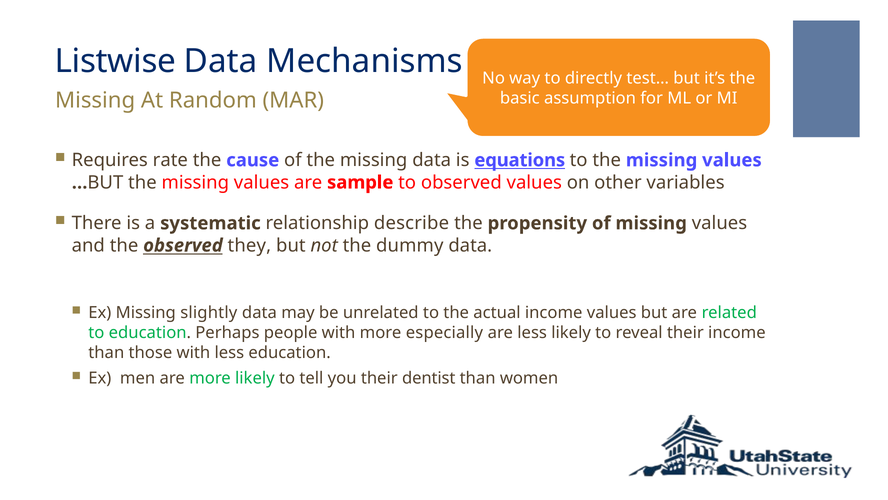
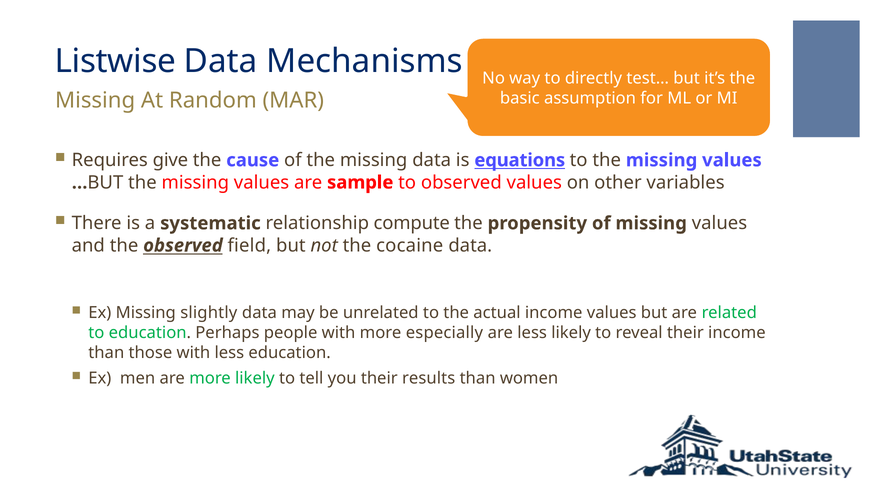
rate: rate -> give
describe: describe -> compute
they: they -> field
dummy: dummy -> cocaine
dentist: dentist -> results
